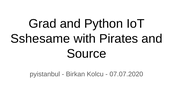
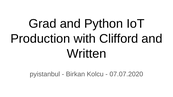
Sshesame: Sshesame -> Production
Pirates: Pirates -> Clifford
Source: Source -> Written
